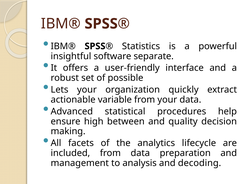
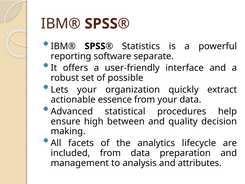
insightful: insightful -> reporting
variable: variable -> essence
decoding: decoding -> attributes
